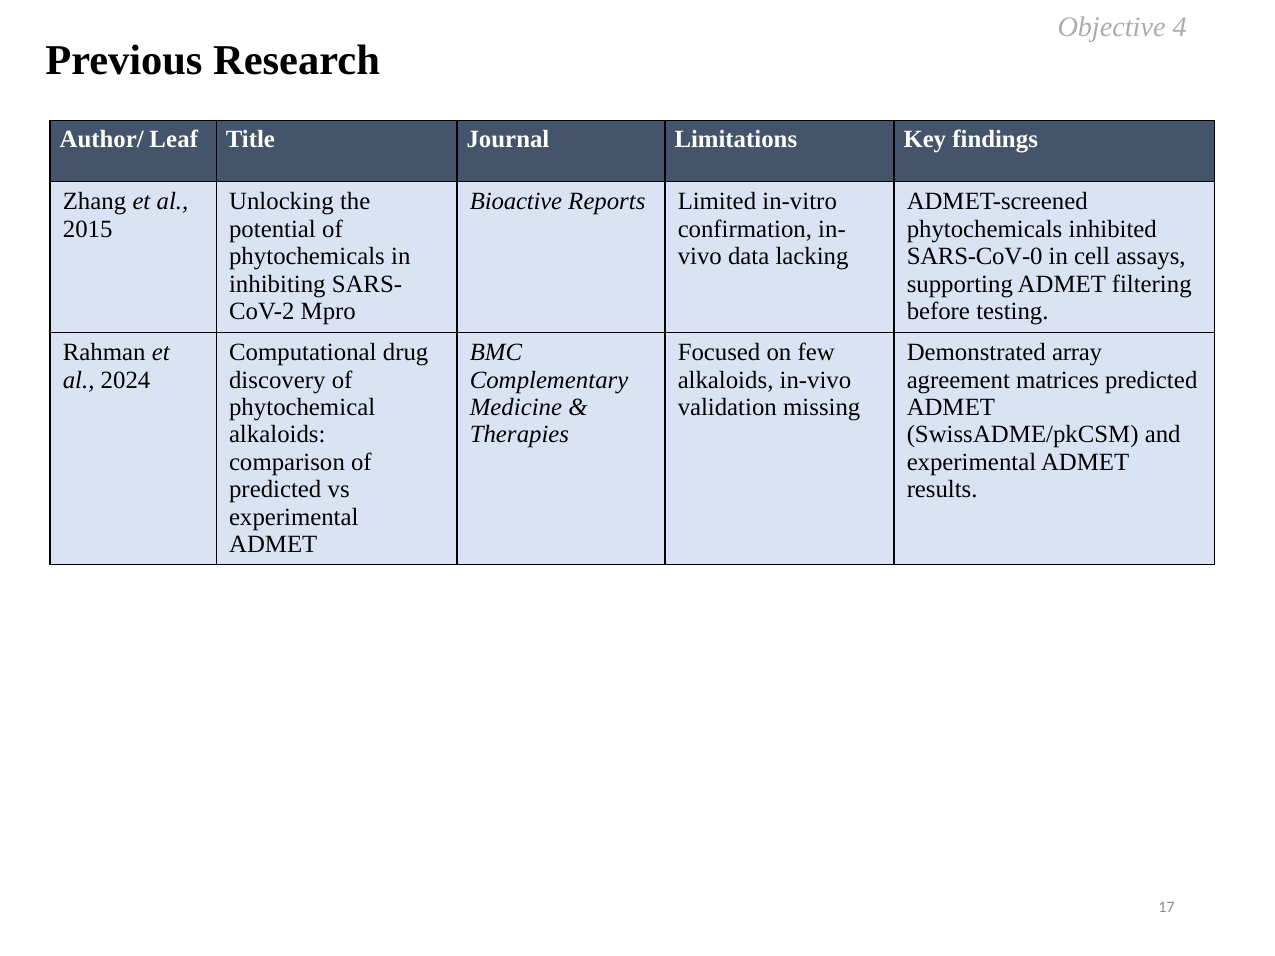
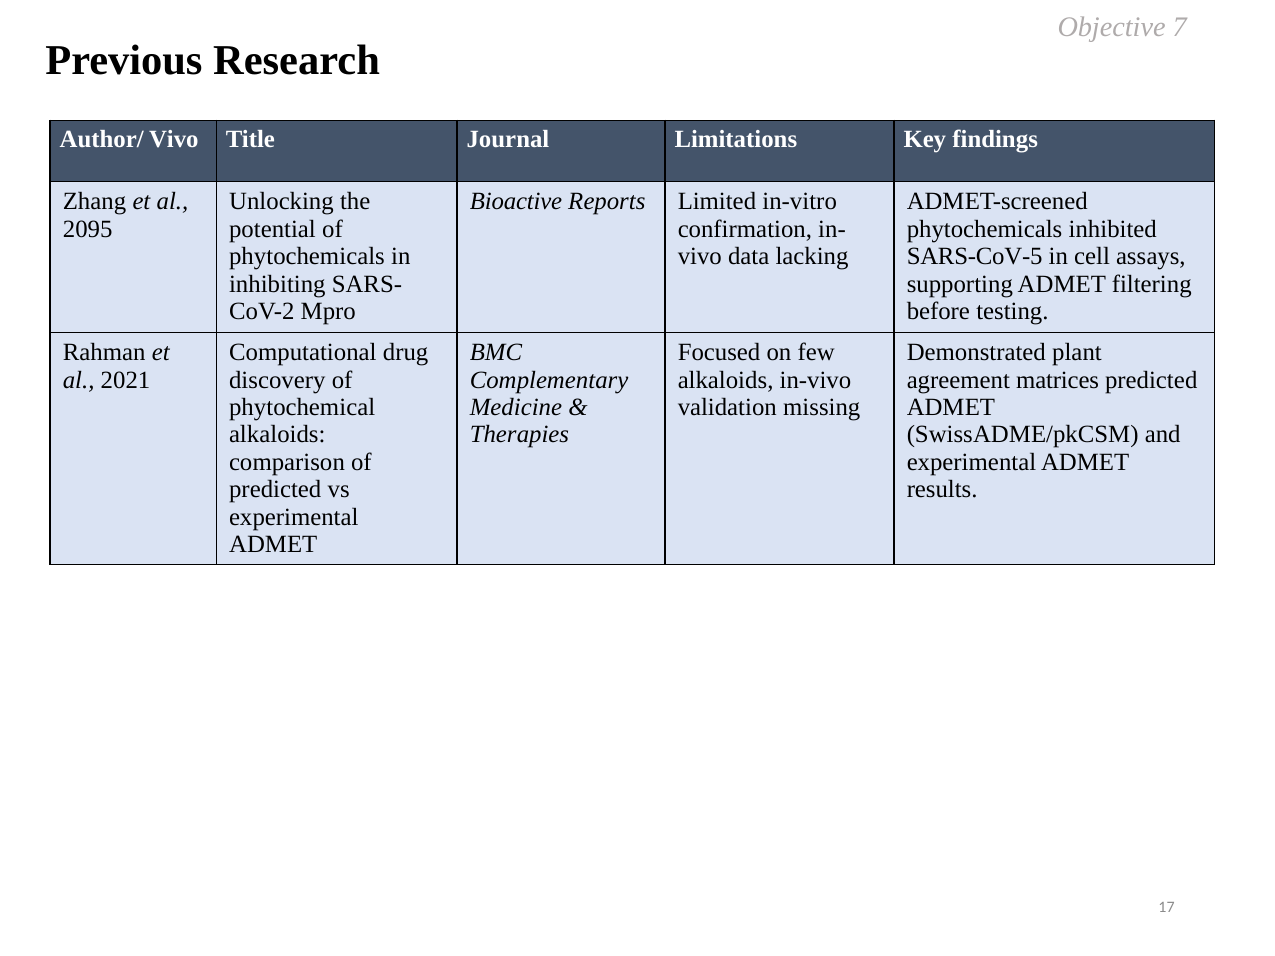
4: 4 -> 7
Author/ Leaf: Leaf -> Vivo
2015: 2015 -> 2095
SARS-CoV-0: SARS-CoV-0 -> SARS-CoV-5
array: array -> plant
2024: 2024 -> 2021
